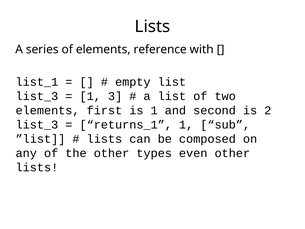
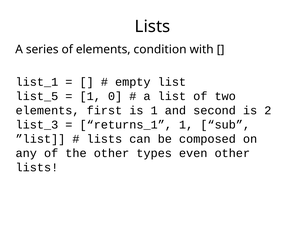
reference: reference -> condition
list_3 at (37, 96): list_3 -> list_5
3: 3 -> 0
